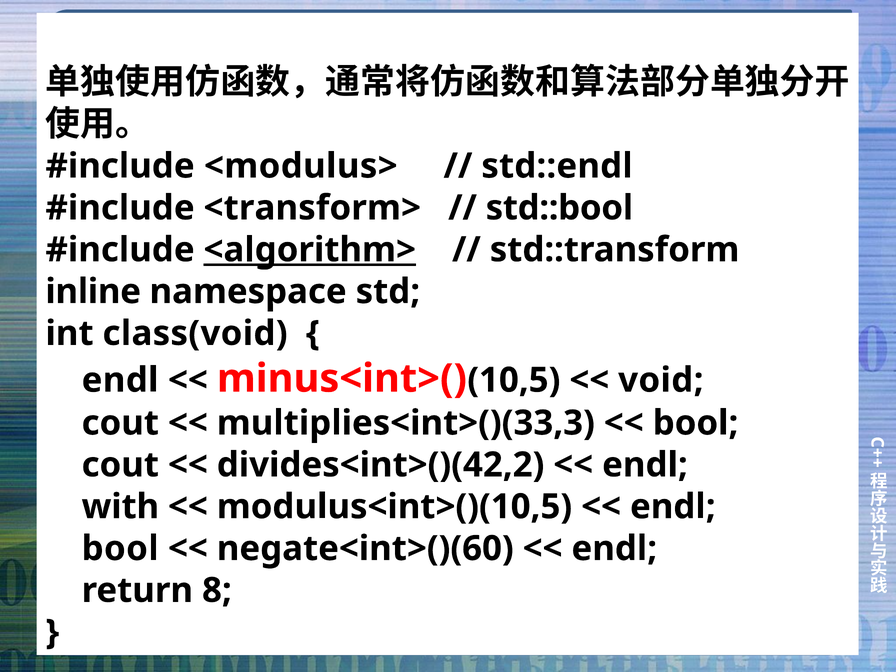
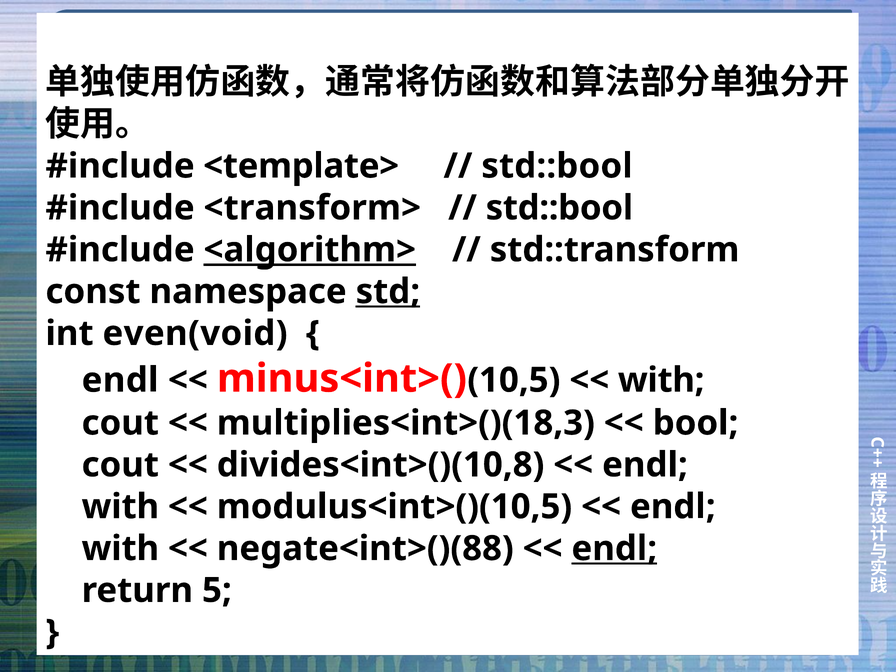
<modulus>: <modulus> -> <template>
std::endl at (557, 166): std::endl -> std::bool
inline: inline -> const
std underline: none -> present
class(void: class(void -> even(void
void at (661, 380): void -> with
multiplies<int>()(33,3: multiplies<int>()(33,3 -> multiplies<int>()(18,3
divides<int>()(42,2: divides<int>()(42,2 -> divides<int>()(10,8
bool at (120, 549): bool -> with
negate<int>()(60: negate<int>()(60 -> negate<int>()(88
endl at (614, 549) underline: none -> present
8: 8 -> 5
